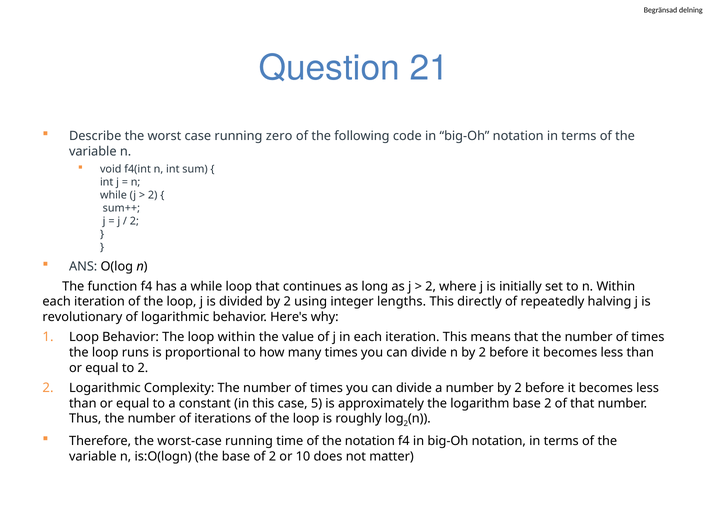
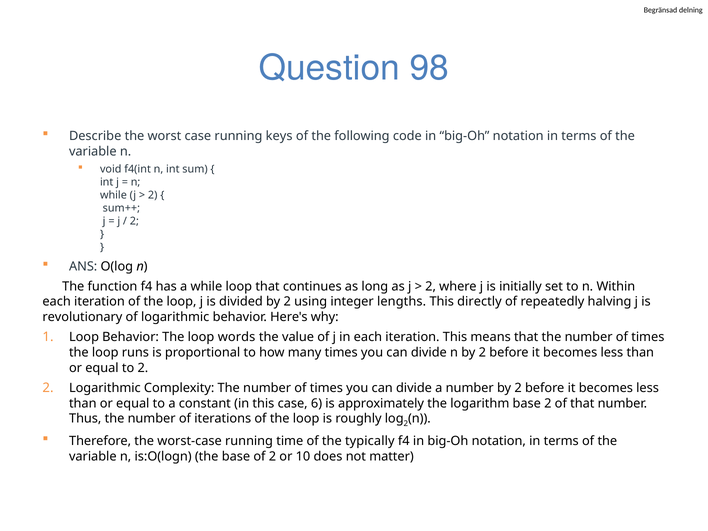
21: 21 -> 98
zero: zero -> keys
loop within: within -> words
5: 5 -> 6
the notation: notation -> typically
